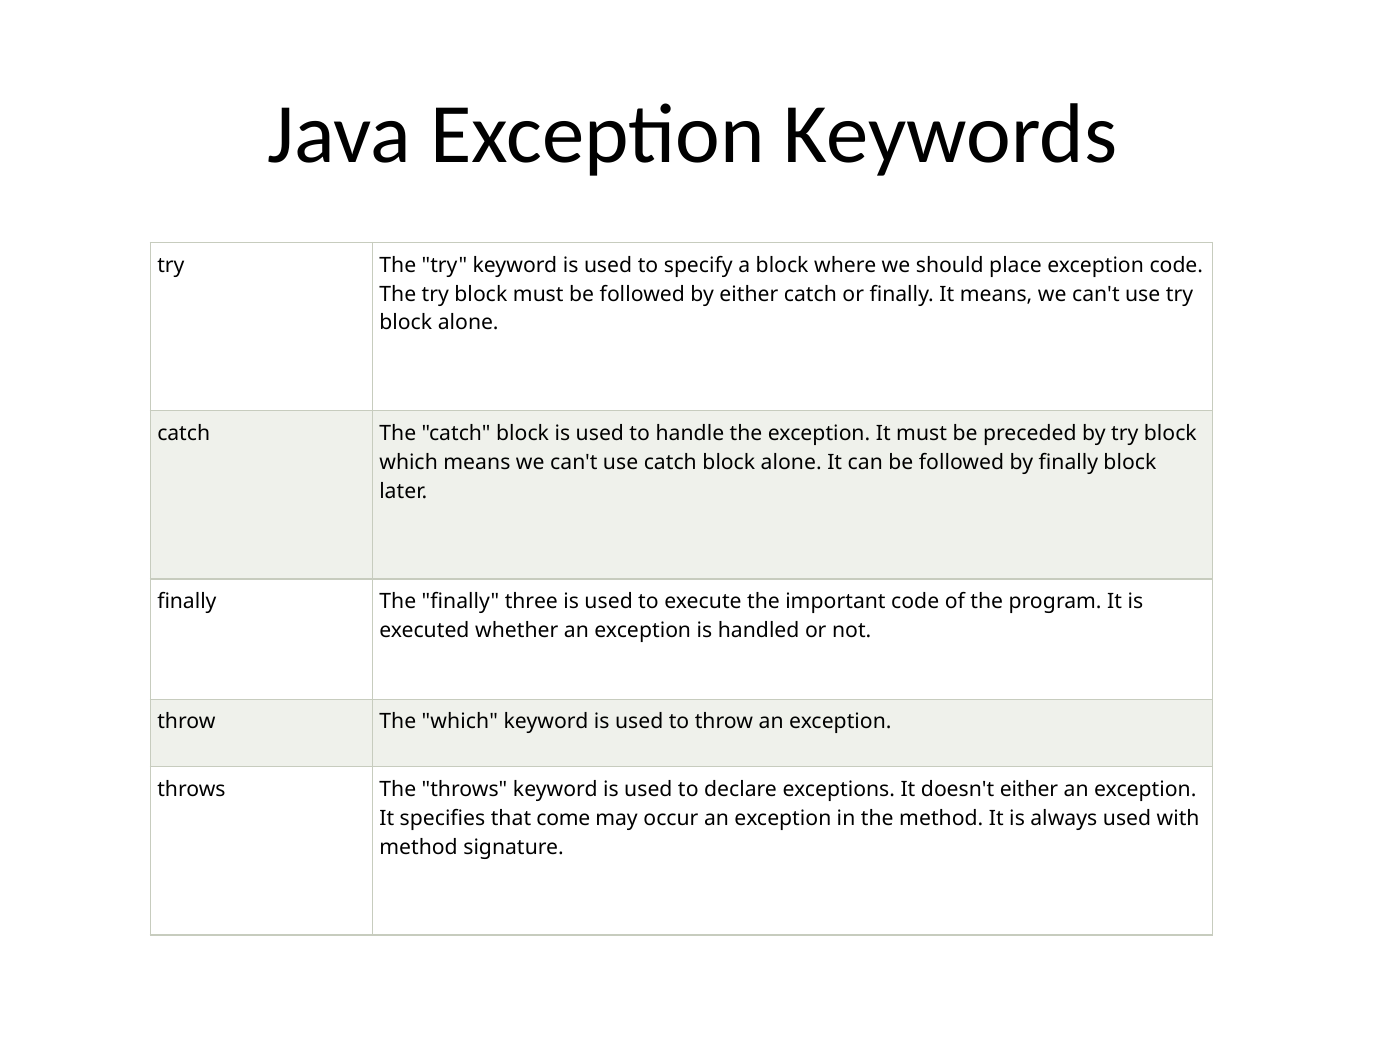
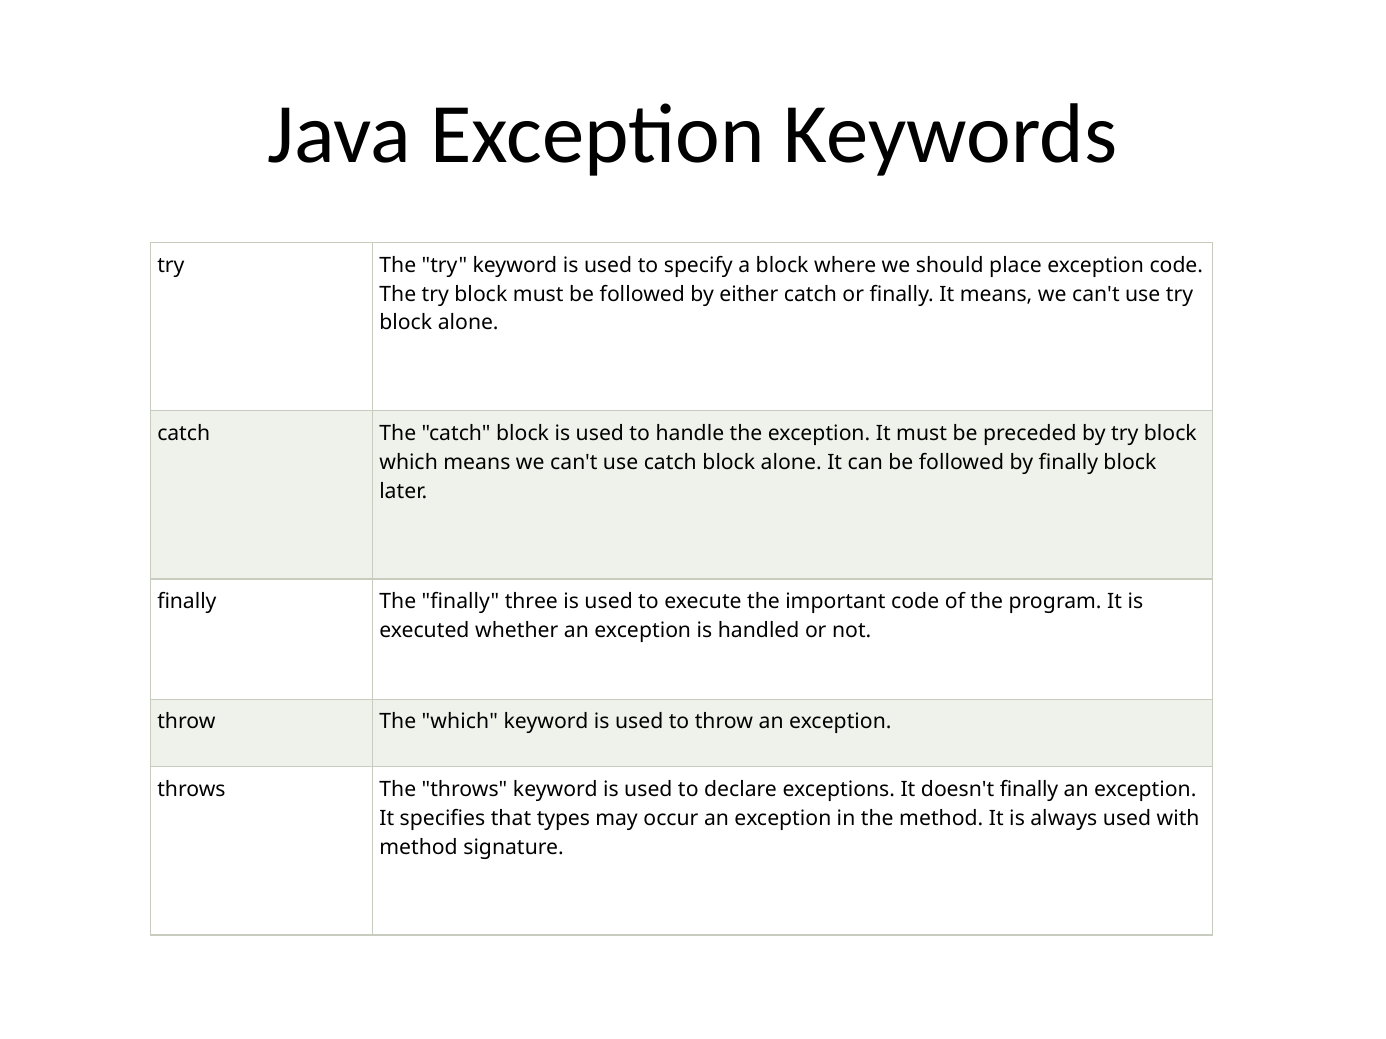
doesn't either: either -> finally
come: come -> types
